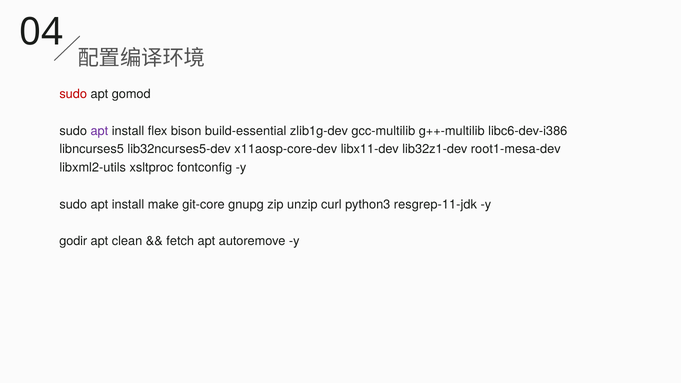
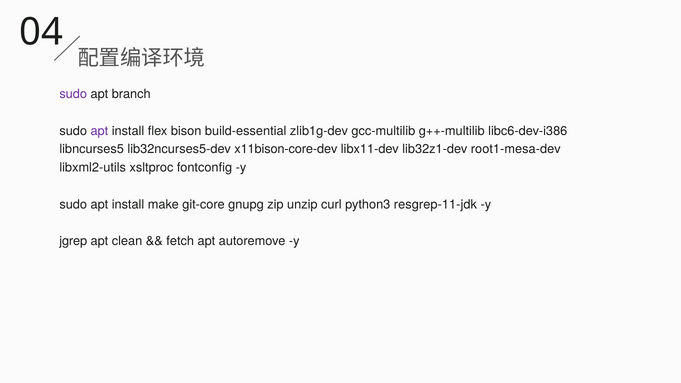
sudo at (73, 94) colour: red -> purple
gomod: gomod -> branch
x11aosp-core-dev: x11aosp-core-dev -> x11bison-core-dev
godir: godir -> jgrep
